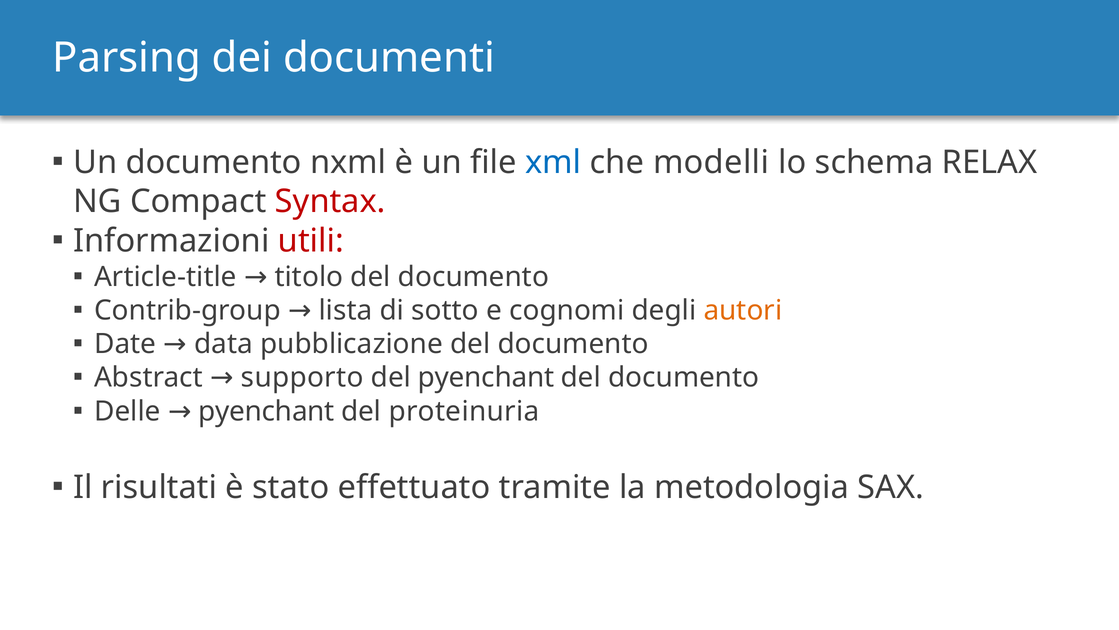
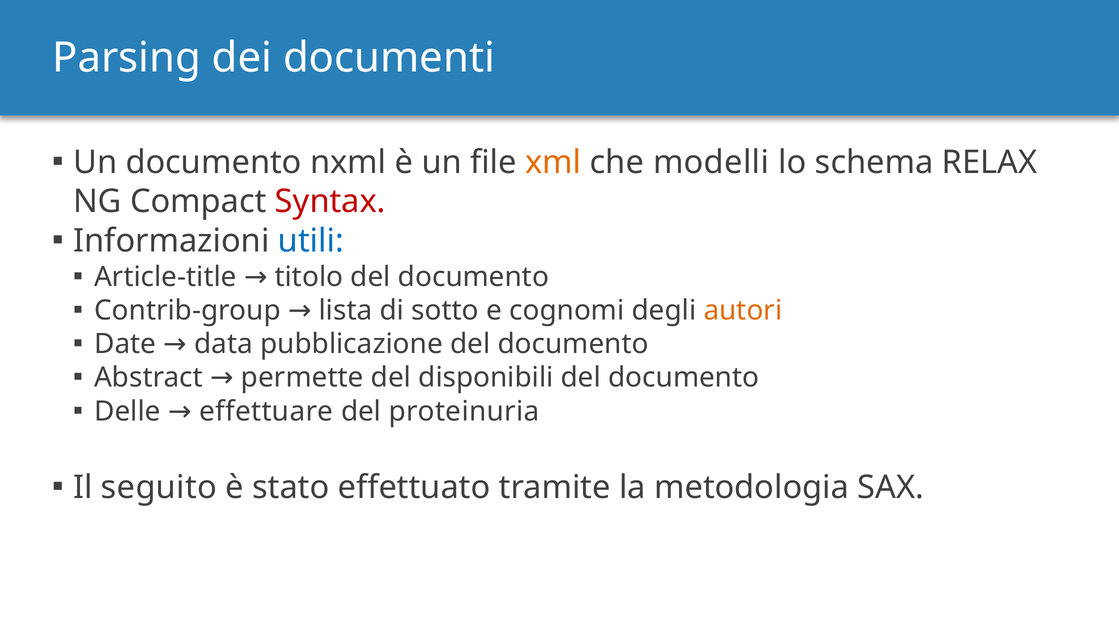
xml colour: blue -> orange
utili colour: red -> blue
supporto: supporto -> permette
del pyenchant: pyenchant -> disponibili
pyenchant at (266, 411): pyenchant -> effettuare
risultati: risultati -> seguito
